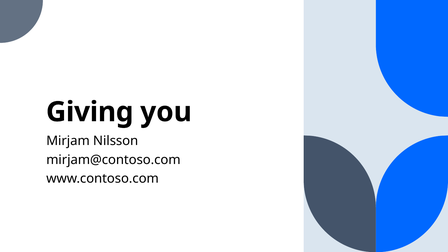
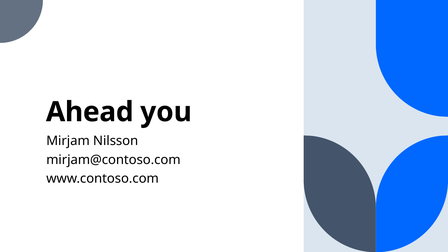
Giving: Giving -> Ahead
